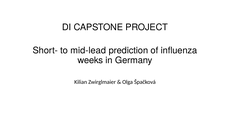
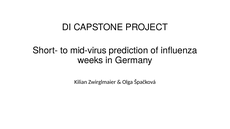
mid-lead: mid-lead -> mid-virus
